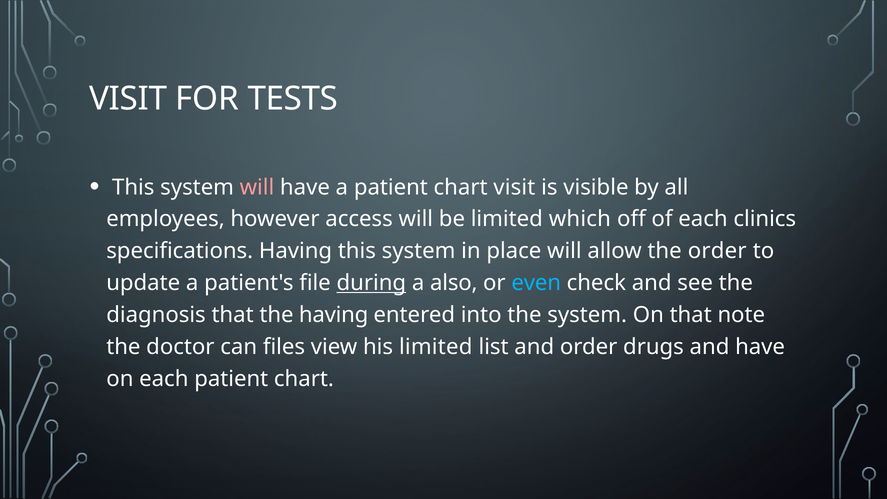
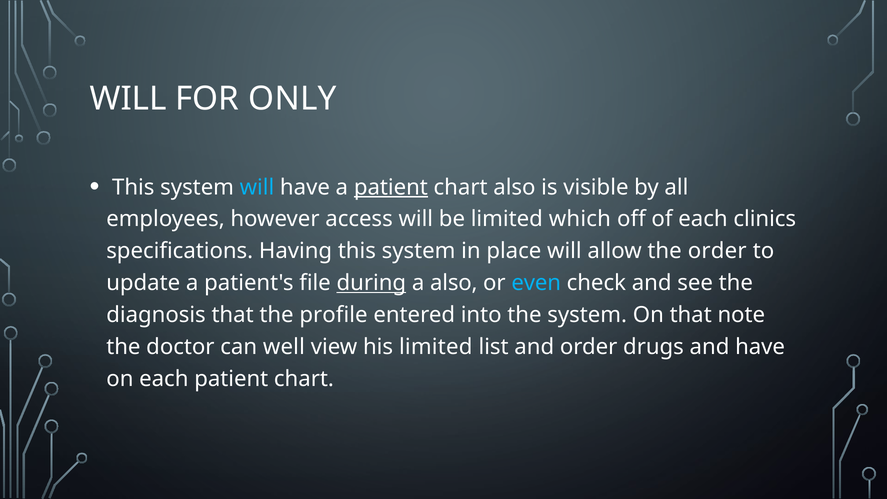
VISIT at (128, 99): VISIT -> WILL
TESTS: TESTS -> ONLY
will at (257, 187) colour: pink -> light blue
patient at (391, 187) underline: none -> present
chart visit: visit -> also
the having: having -> profile
files: files -> well
